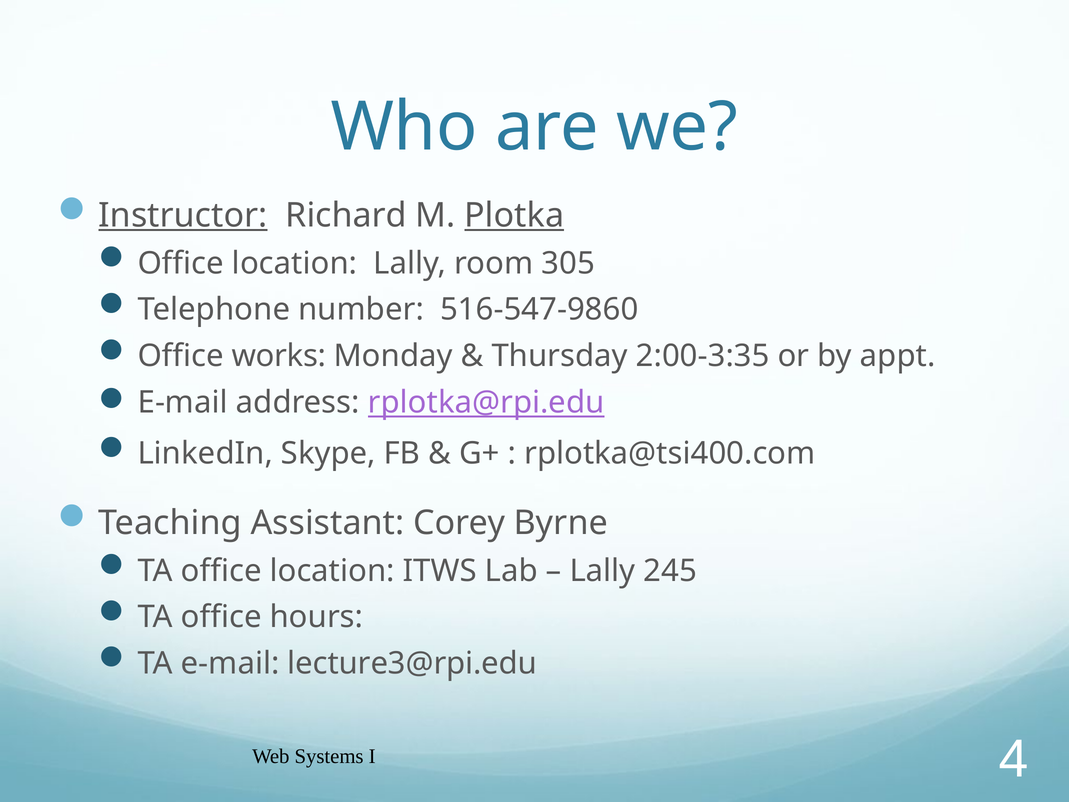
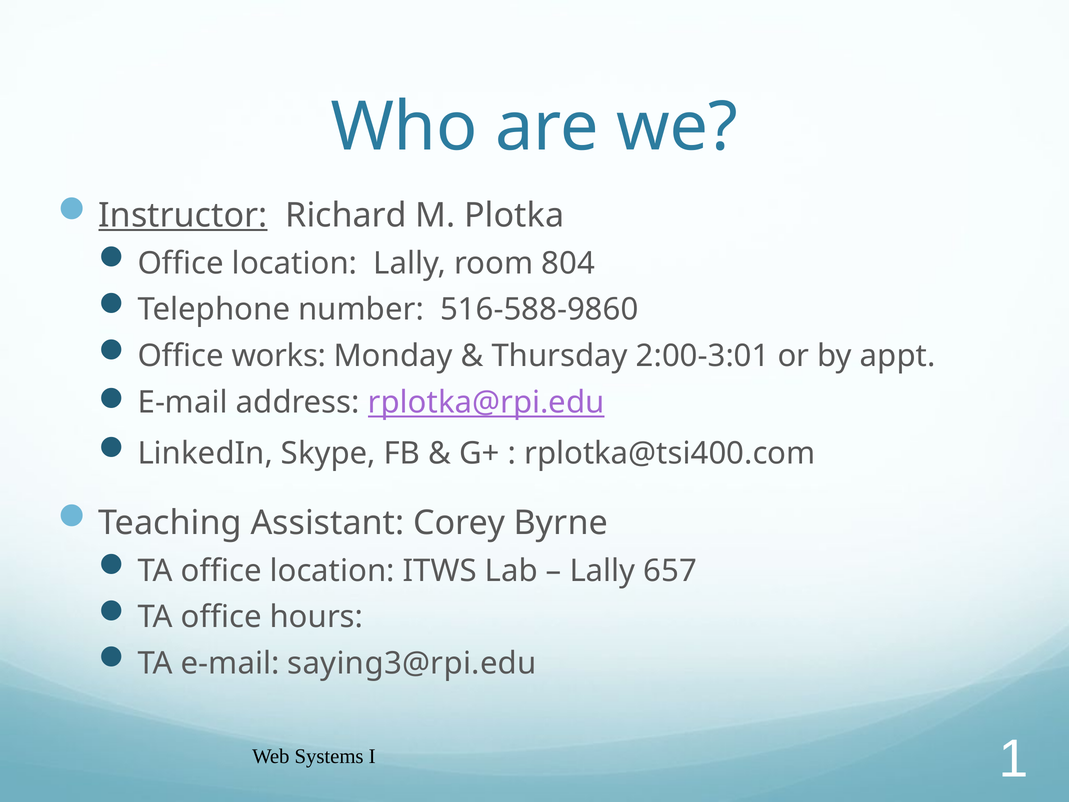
Plotka underline: present -> none
305: 305 -> 804
516-547-9860: 516-547-9860 -> 516-588-9860
2:00-3:35: 2:00-3:35 -> 2:00-3:01
245: 245 -> 657
lecture3@rpi.edu: lecture3@rpi.edu -> saying3@rpi.edu
4: 4 -> 1
